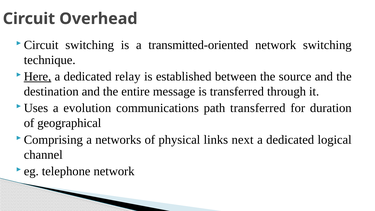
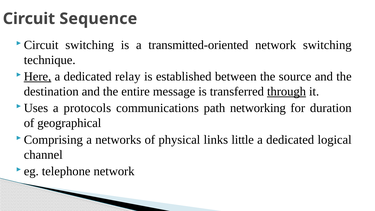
Overhead: Overhead -> Sequence
through underline: none -> present
evolution: evolution -> protocols
path transferred: transferred -> networking
next: next -> little
